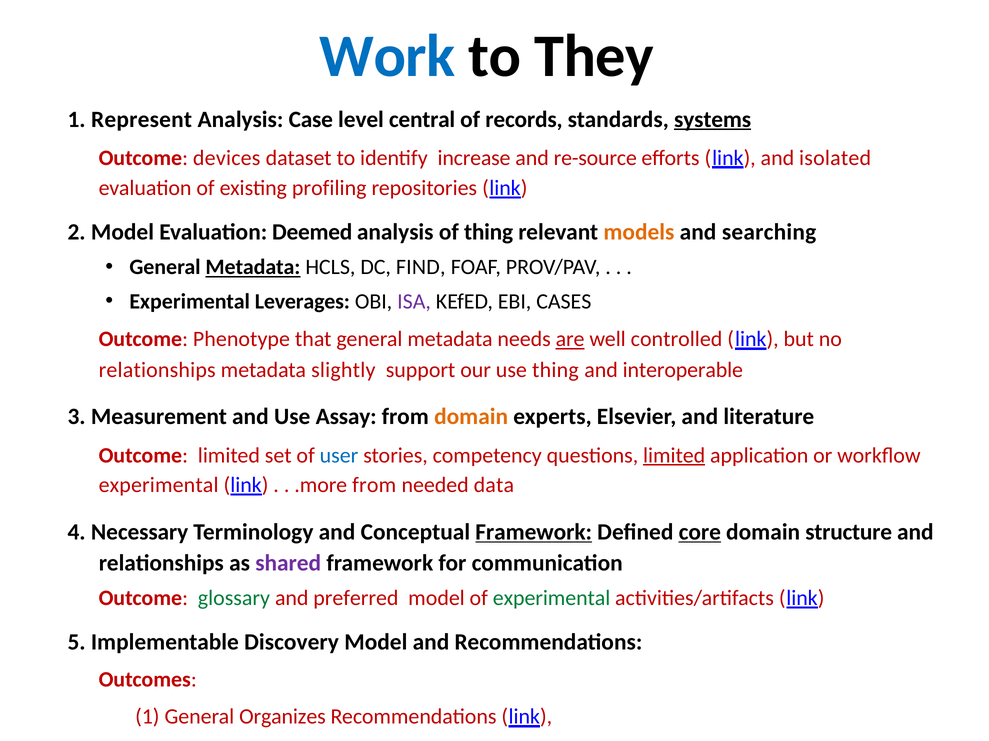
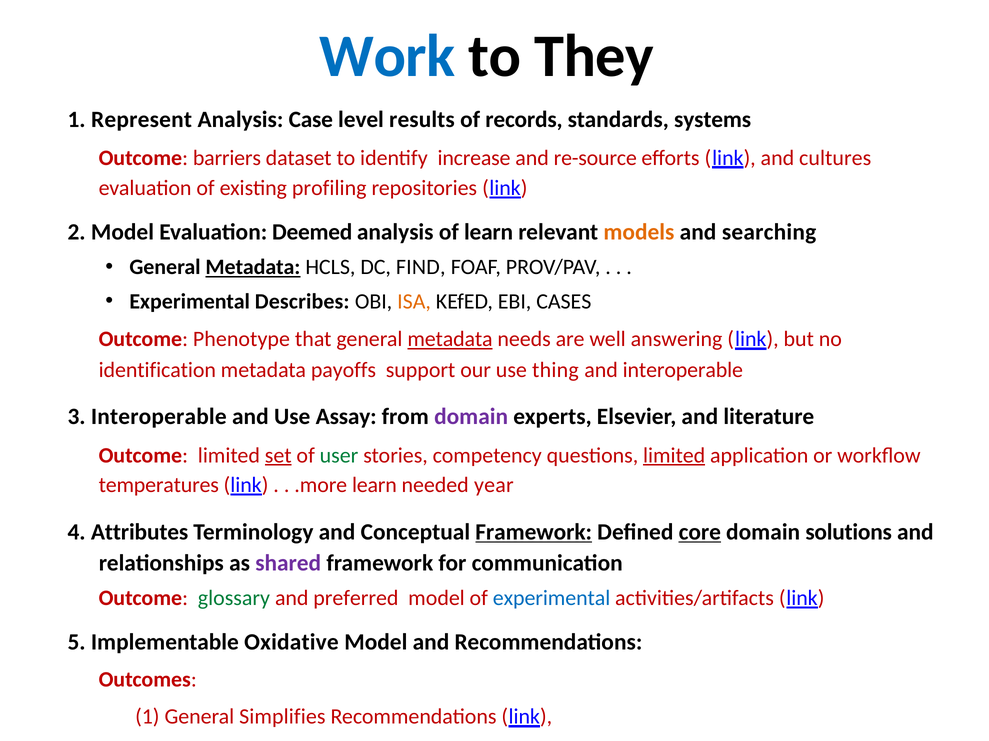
central: central -> results
systems underline: present -> none
devices: devices -> barriers
isolated: isolated -> cultures
of thing: thing -> learn
Leverages: Leverages -> Describes
ISA colour: purple -> orange
metadata at (450, 340) underline: none -> present
are underline: present -> none
controlled: controlled -> answering
relationships at (157, 370): relationships -> identification
slightly: slightly -> payoffs
3 Measurement: Measurement -> Interoperable
domain at (471, 417) colour: orange -> purple
set underline: none -> present
user colour: blue -> green
experimental at (159, 485): experimental -> temperatures
.more from: from -> learn
data: data -> year
Necessary: Necessary -> Attributes
structure: structure -> solutions
experimental at (552, 598) colour: green -> blue
Discovery: Discovery -> Oxidative
Organizes: Organizes -> Simplifies
